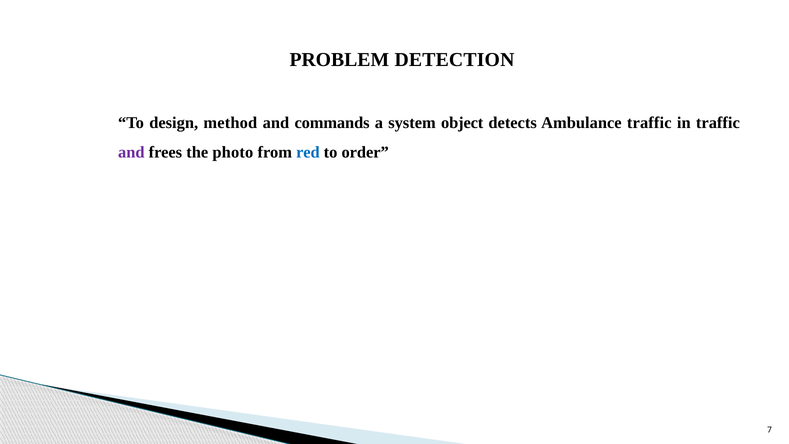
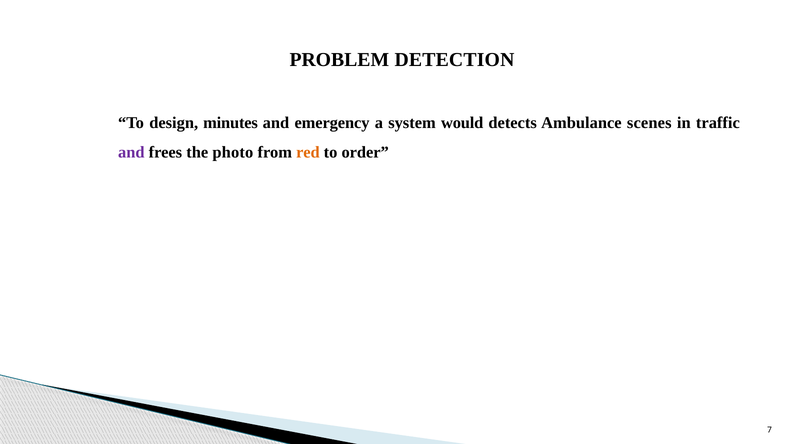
method: method -> minutes
commands: commands -> emergency
object: object -> would
Ambulance traffic: traffic -> scenes
red colour: blue -> orange
